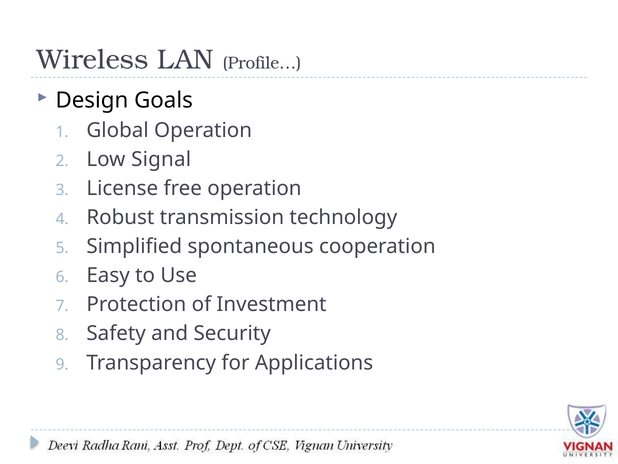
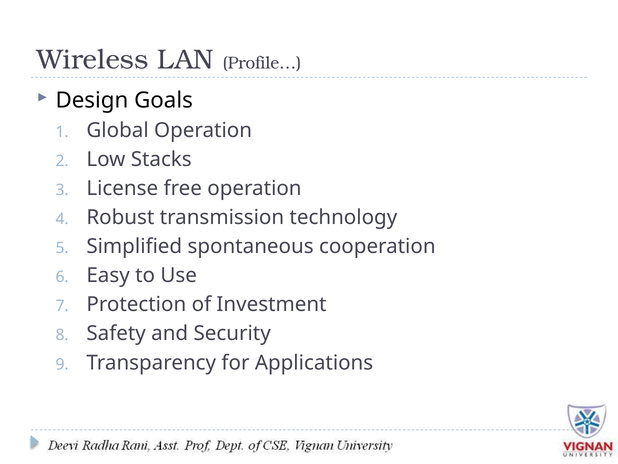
Signal: Signal -> Stacks
